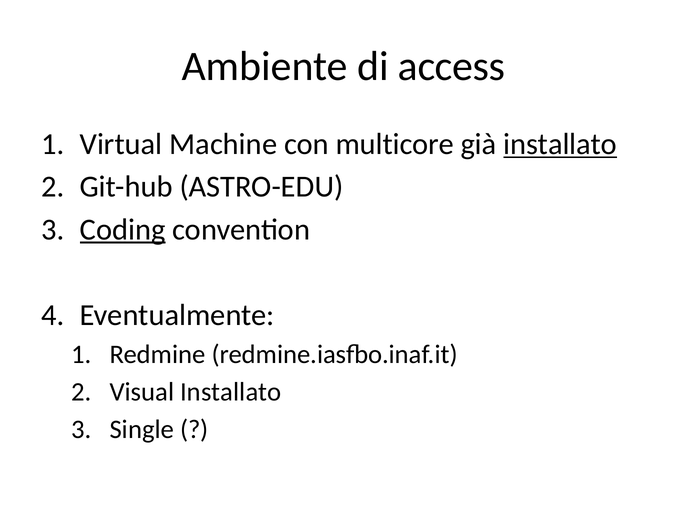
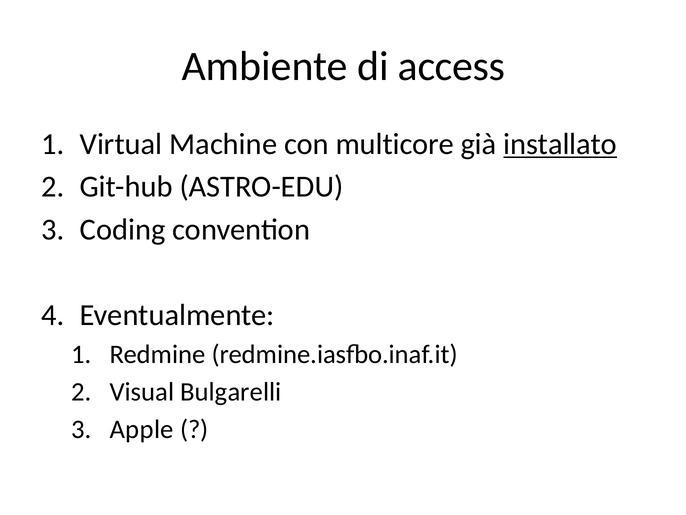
Coding underline: present -> none
Visual Installato: Installato -> Bulgarelli
Single: Single -> Apple
